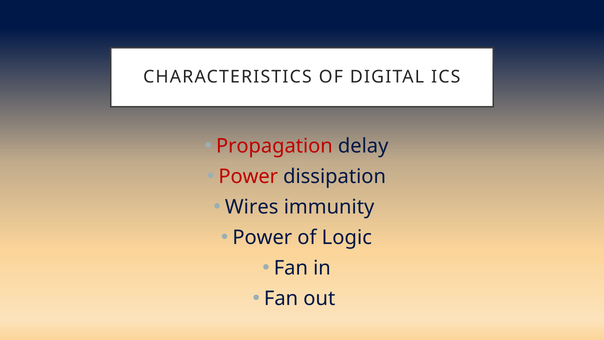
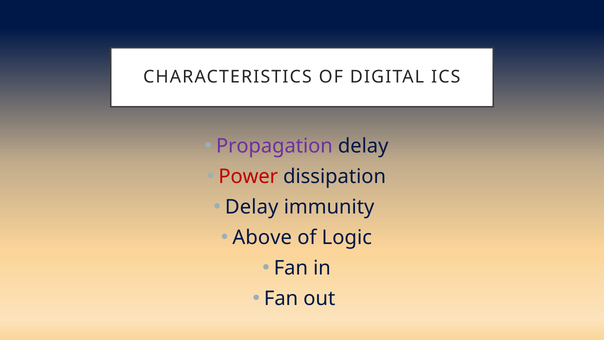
Propagation colour: red -> purple
Wires at (252, 207): Wires -> Delay
Power at (262, 237): Power -> Above
